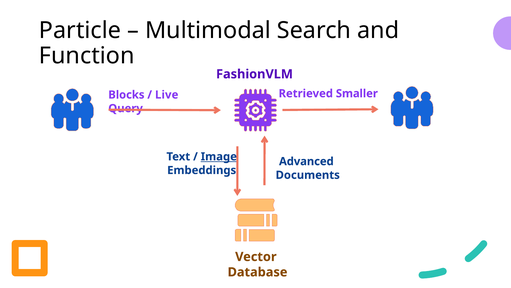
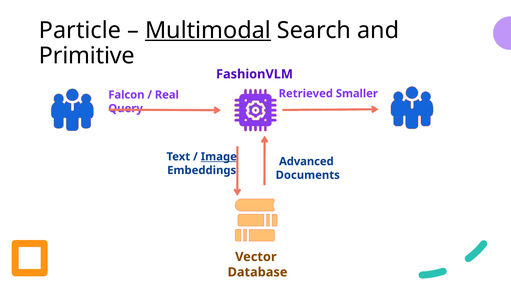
Multimodal underline: none -> present
Function: Function -> Primitive
Blocks: Blocks -> Falcon
Live: Live -> Real
